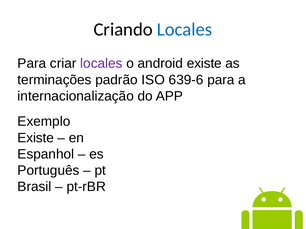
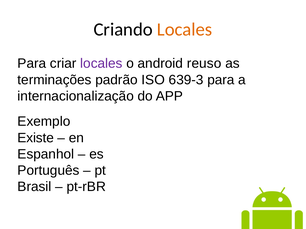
Locales at (185, 30) colour: blue -> orange
android existe: existe -> reuso
639-6: 639-6 -> 639-3
